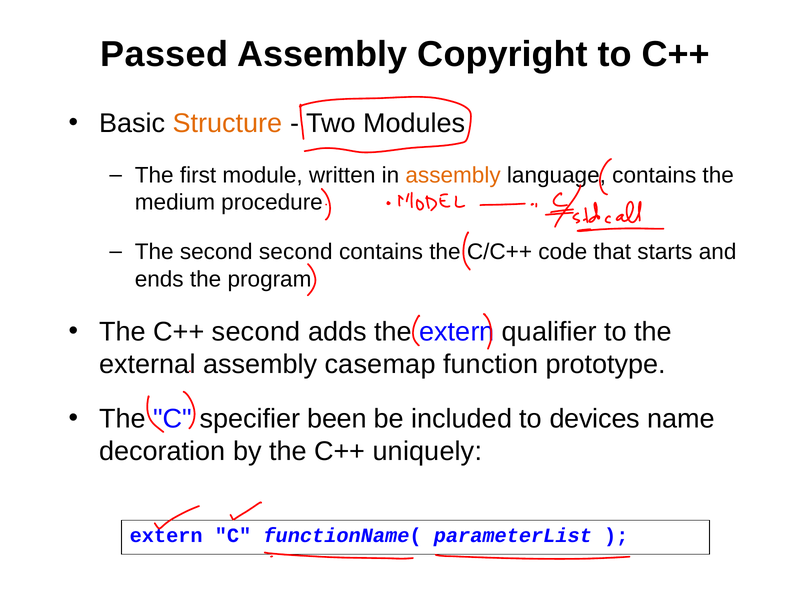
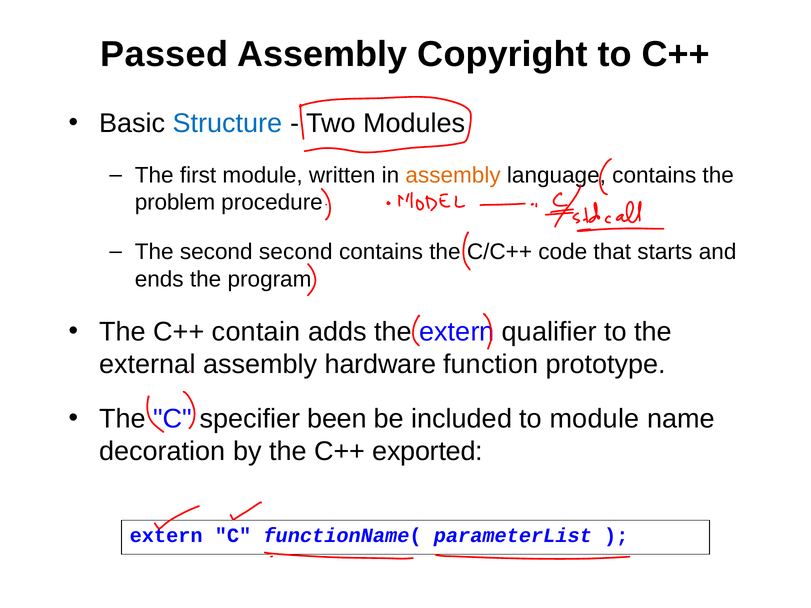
Structure colour: orange -> blue
medium: medium -> problem
C++ second: second -> contain
casemap: casemap -> hardware
to devices: devices -> module
uniquely: uniquely -> exported
